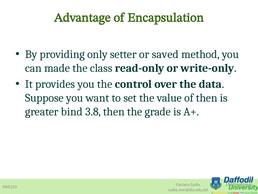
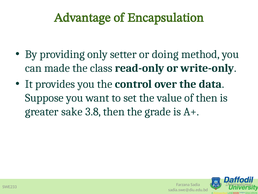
saved: saved -> doing
bind: bind -> sake
